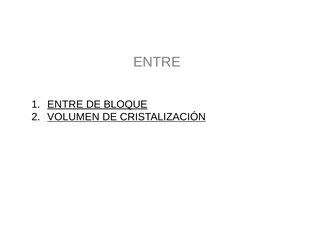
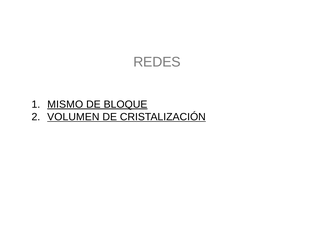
ENTRE at (157, 62): ENTRE -> REDES
ENTRE at (65, 104): ENTRE -> MISMO
